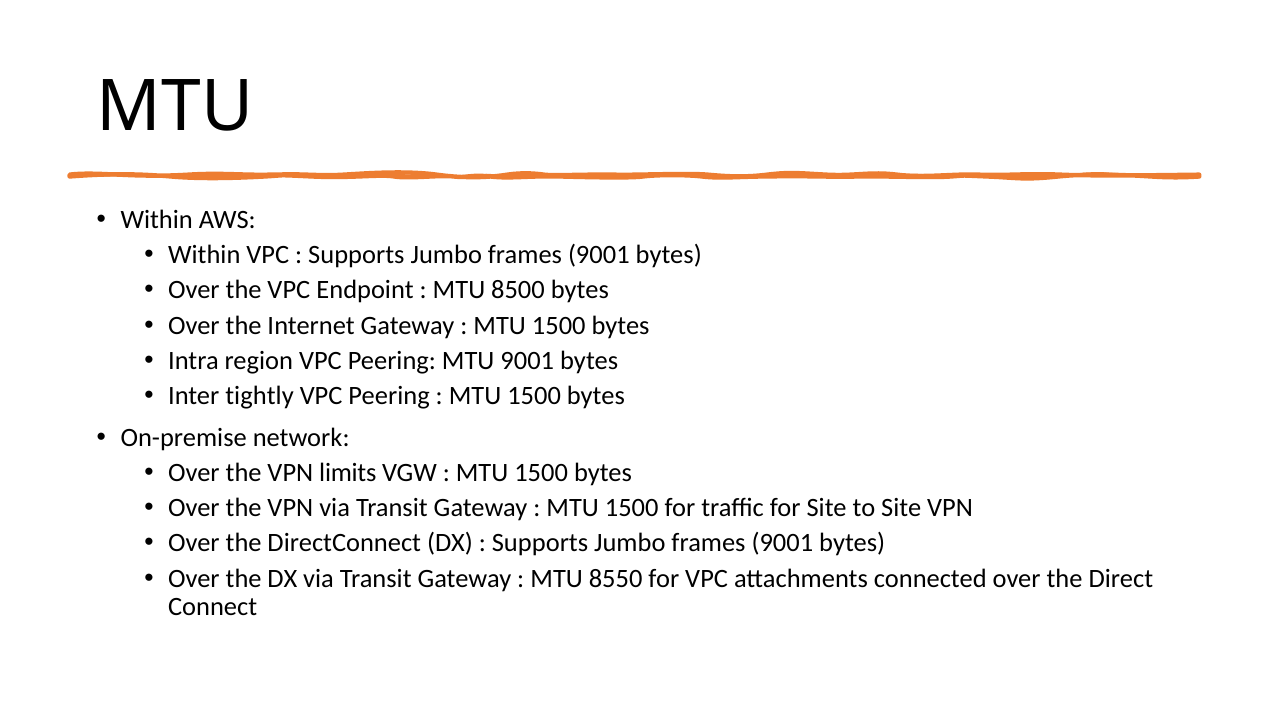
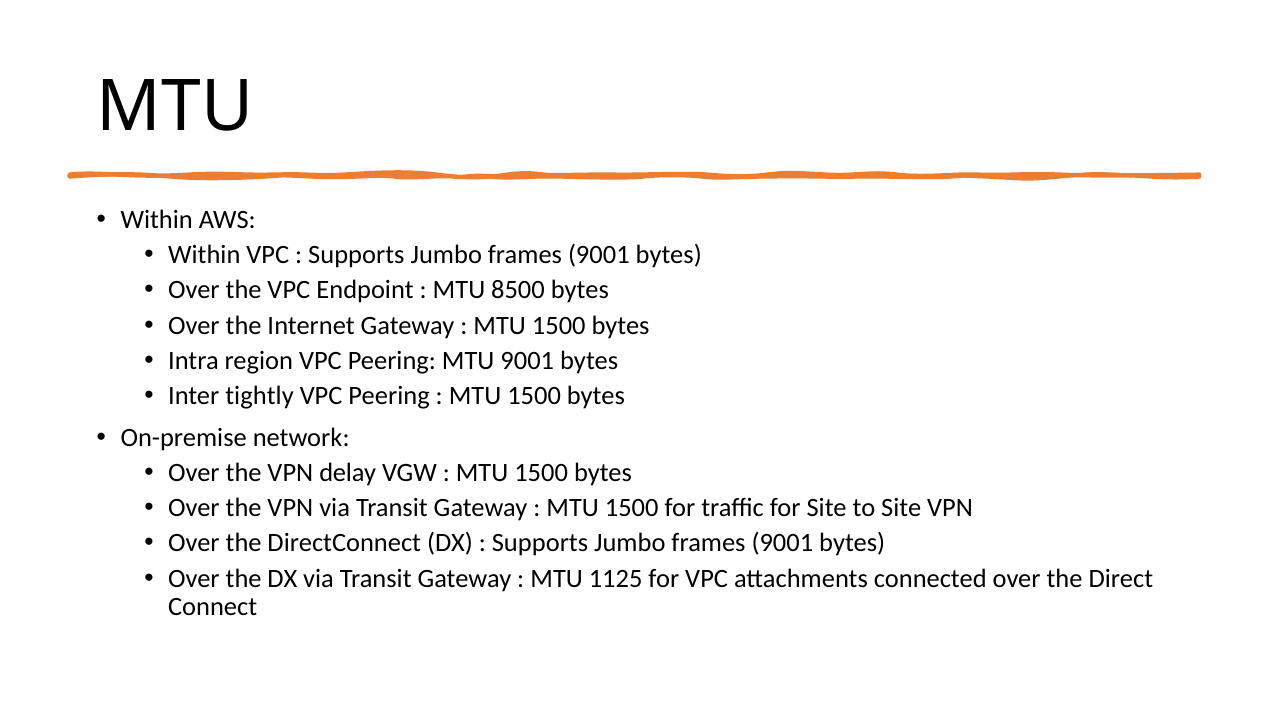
limits: limits -> delay
8550: 8550 -> 1125
